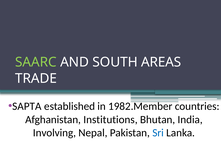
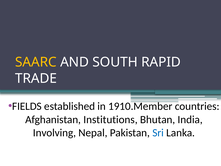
SAARC colour: light green -> yellow
AREAS: AREAS -> RAPID
SAPTA: SAPTA -> FIELDS
1982.Member: 1982.Member -> 1910.Member
